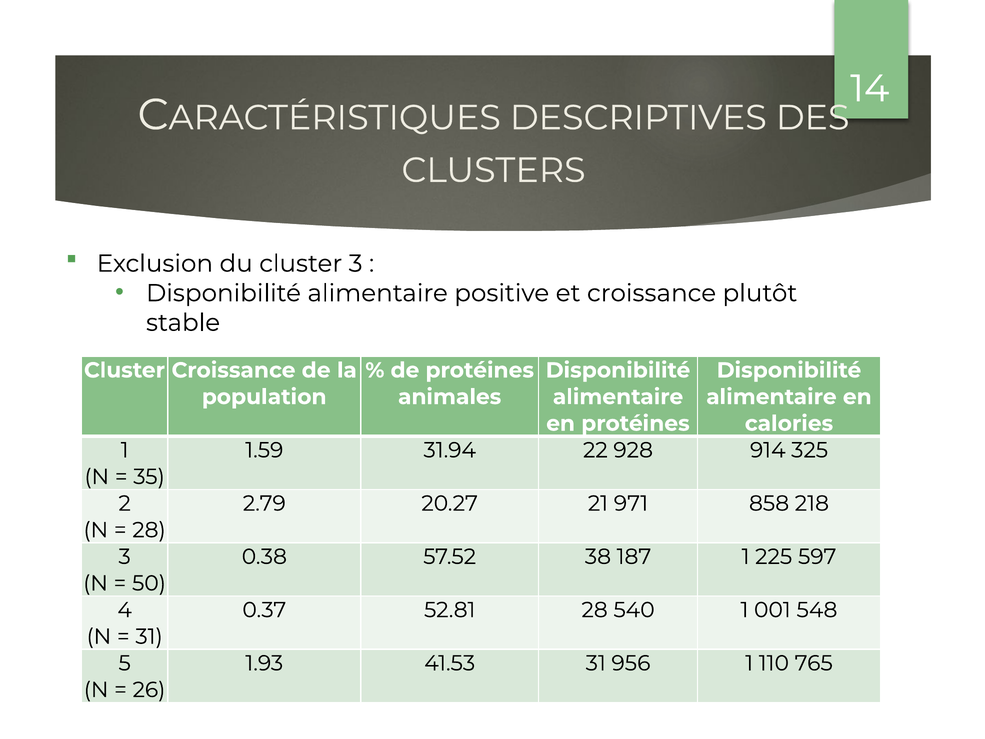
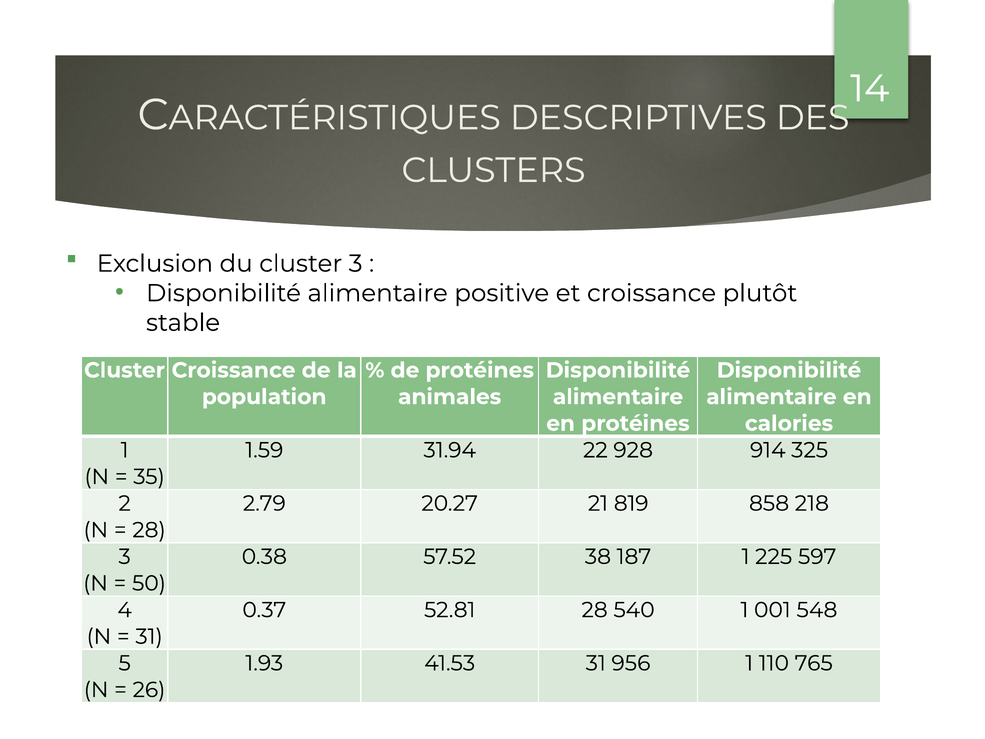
971: 971 -> 819
